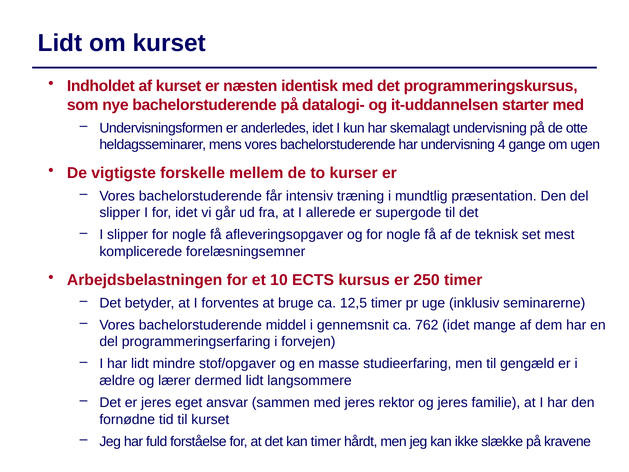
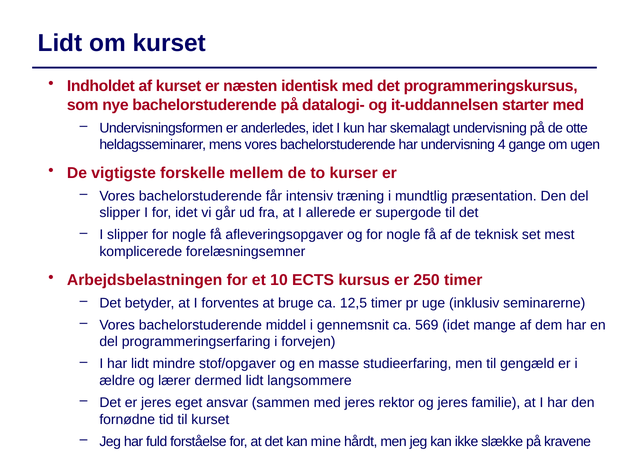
762: 762 -> 569
kan timer: timer -> mine
